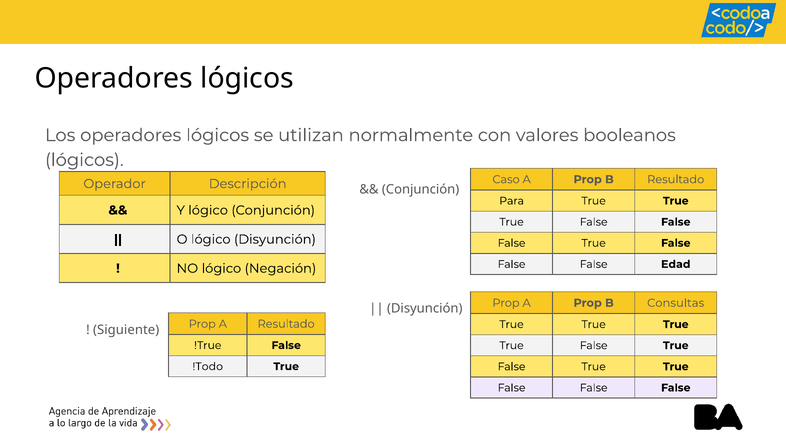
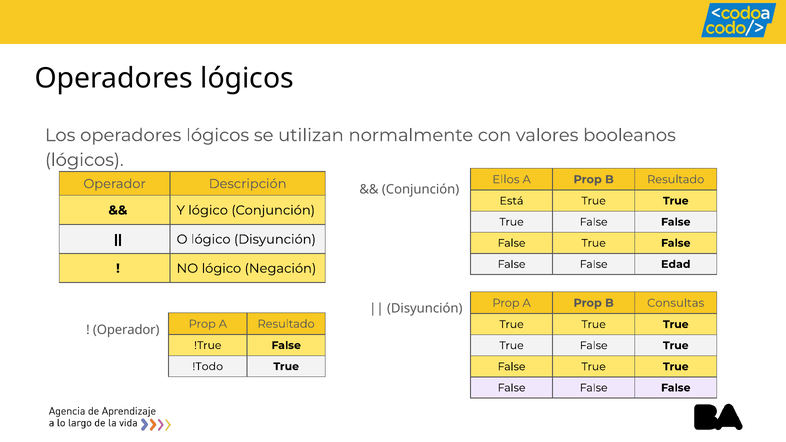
Caso: Caso -> Ellos
Para: Para -> Está
Siguiente at (126, 330): Siguiente -> Operador
